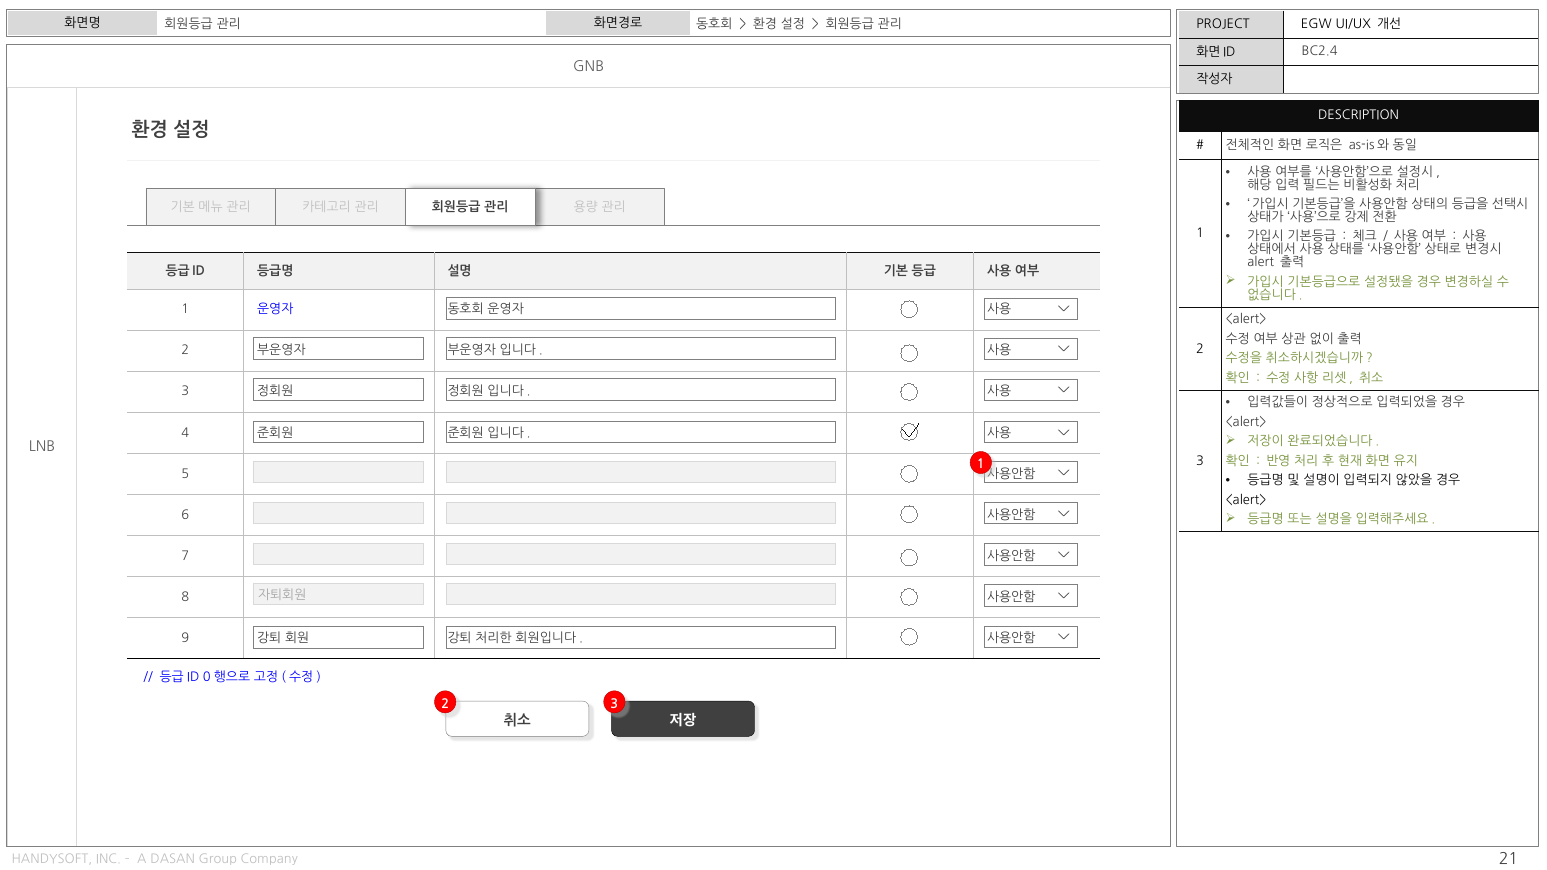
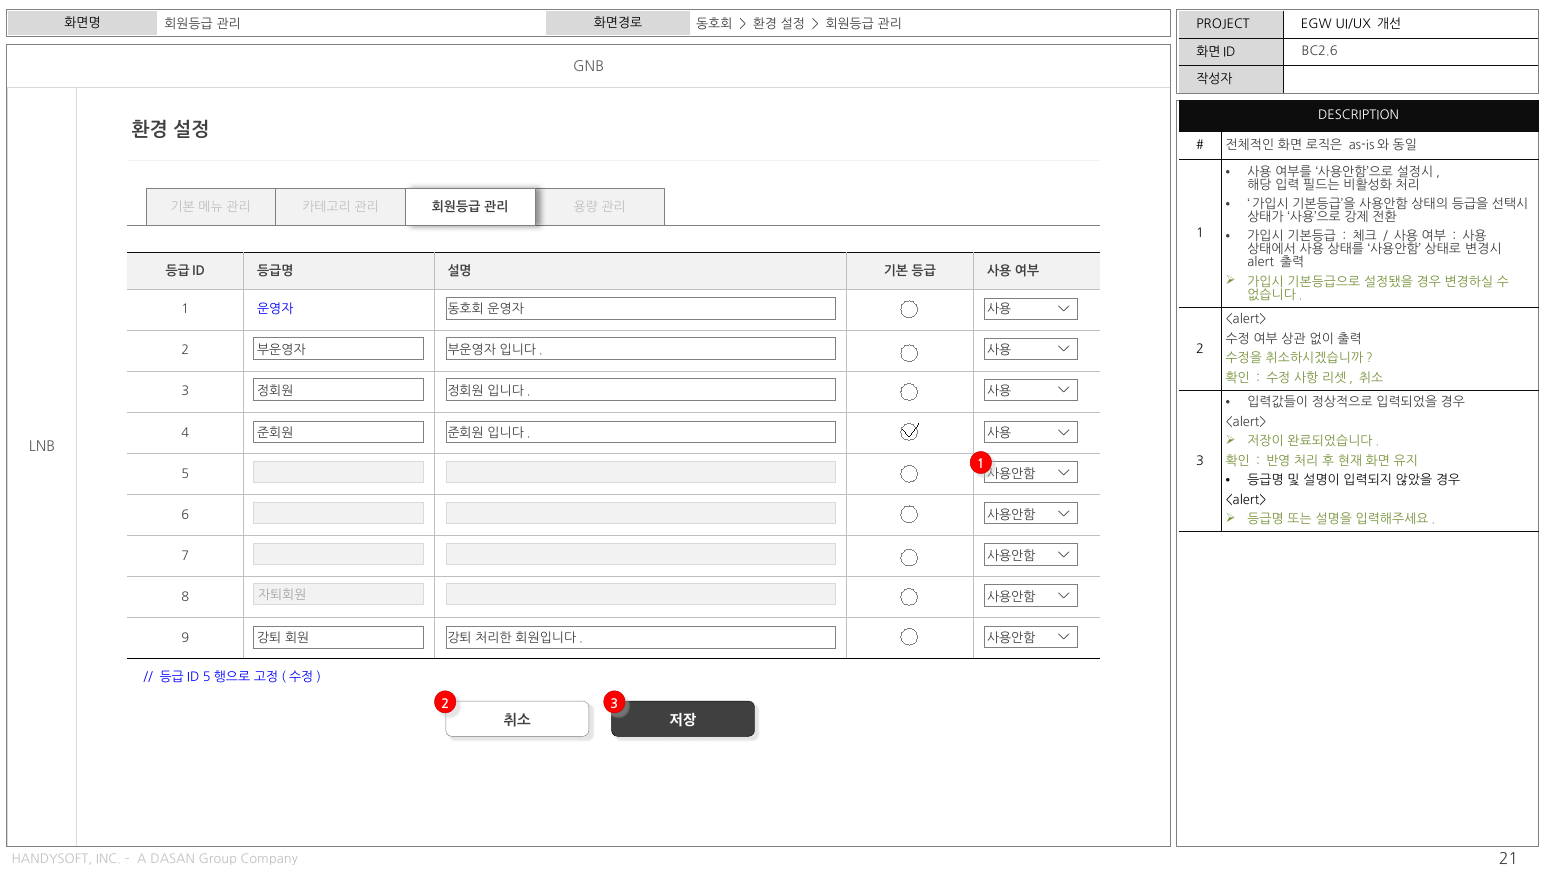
BC2.4: BC2.4 -> BC2.6
0 at (207, 678): 0 -> 5
